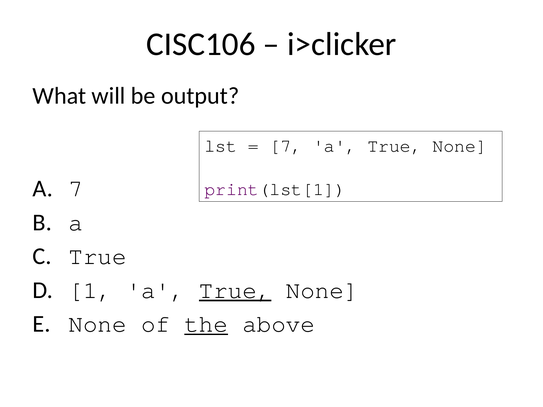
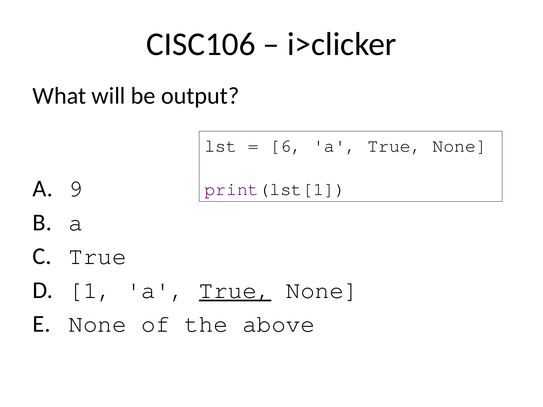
7 at (286, 146): 7 -> 6
A 7: 7 -> 9
the underline: present -> none
